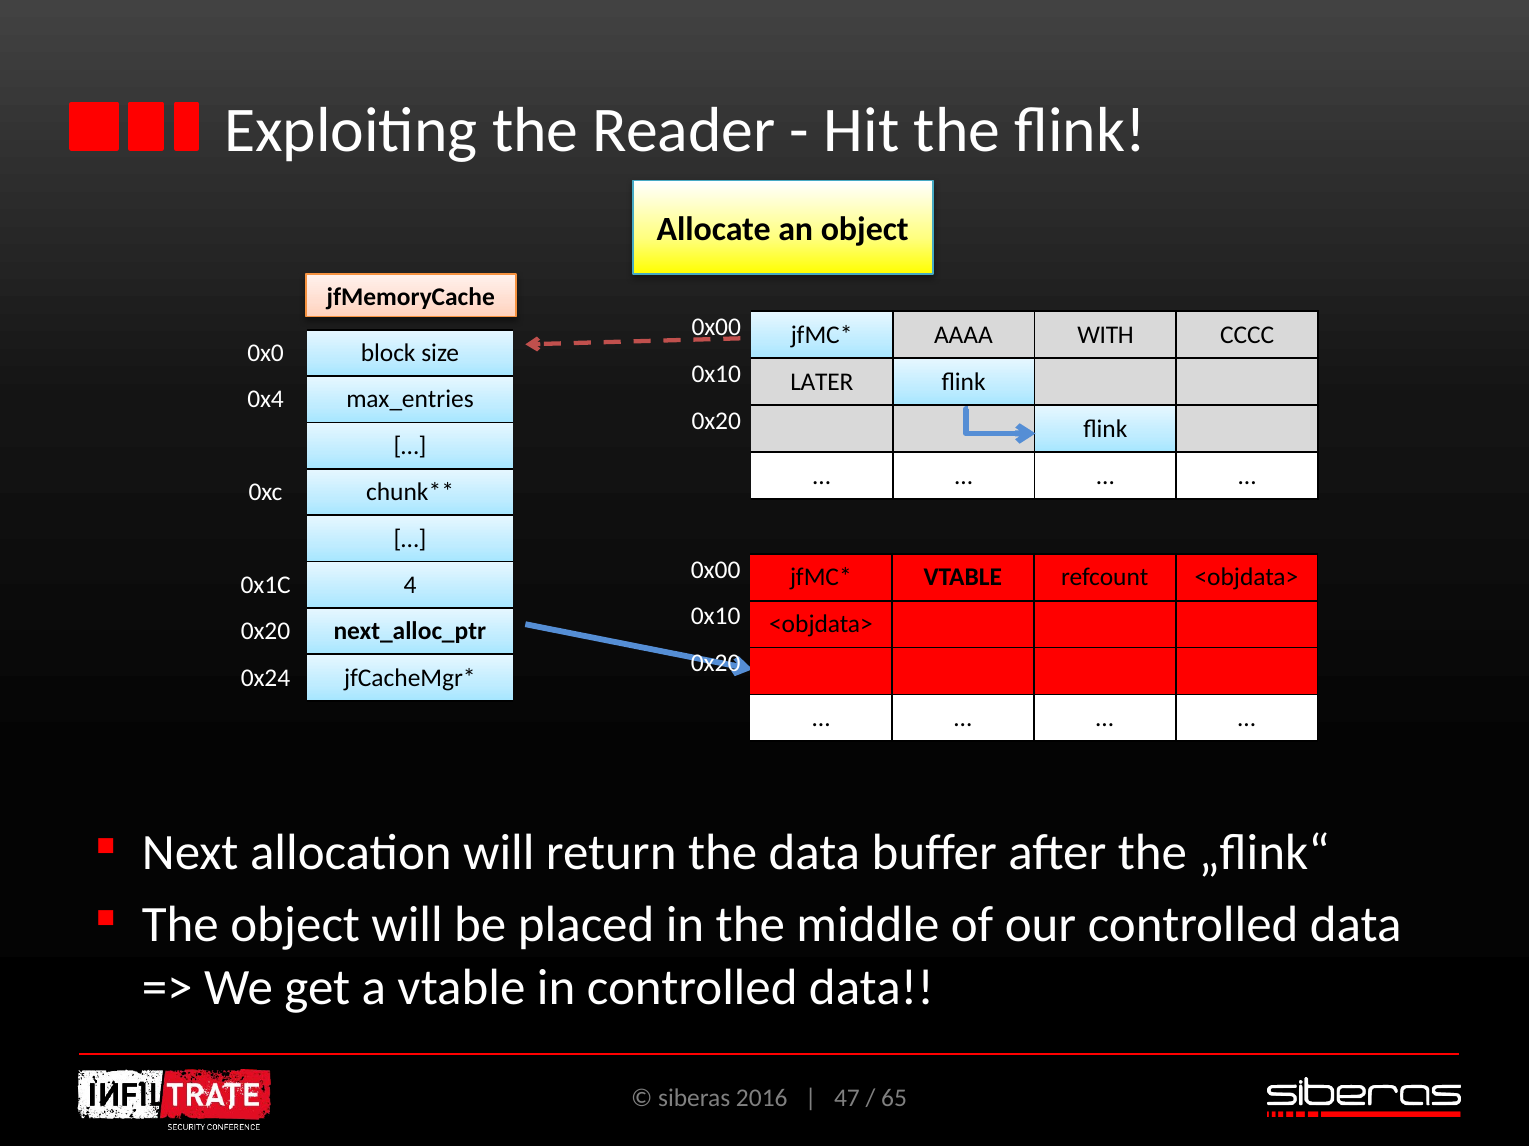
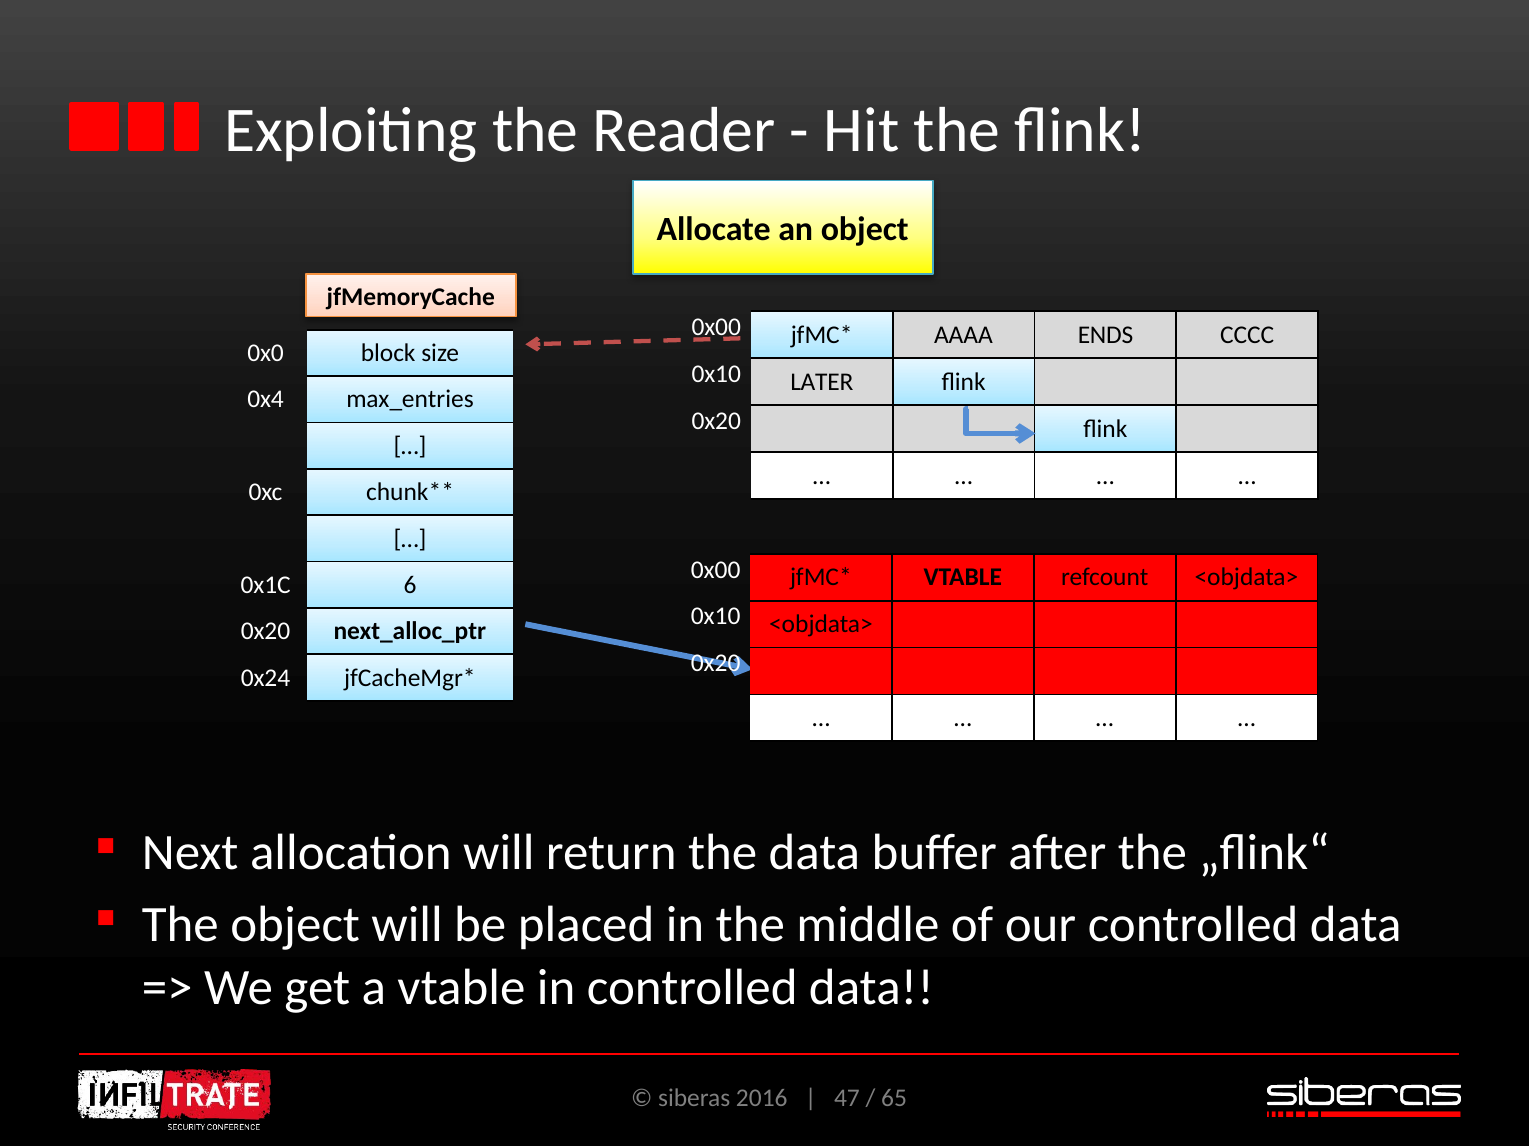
WITH: WITH -> ENDS
4: 4 -> 6
